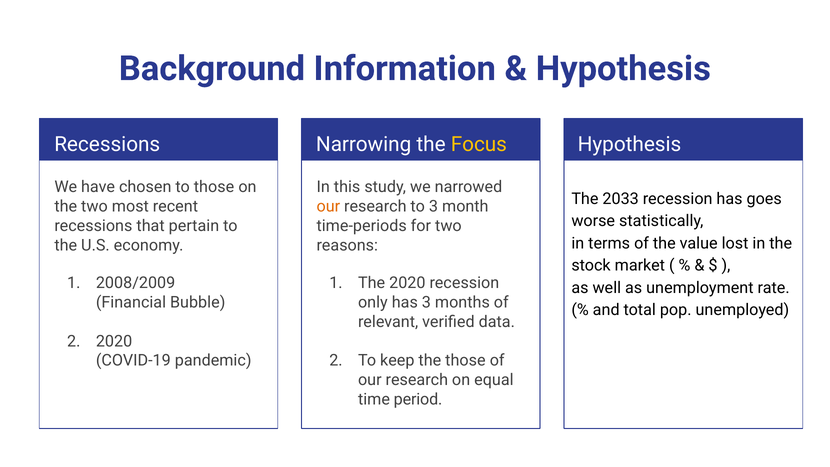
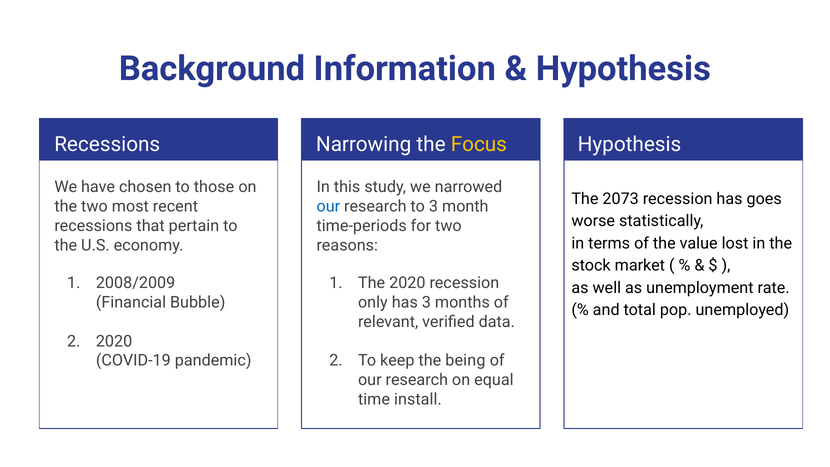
2033: 2033 -> 2073
our at (328, 206) colour: orange -> blue
the those: those -> being
period: period -> install
